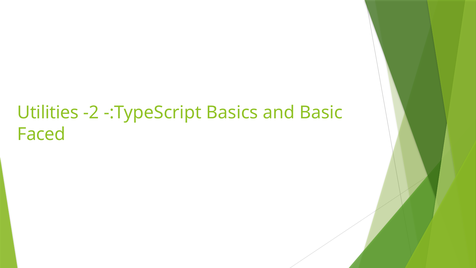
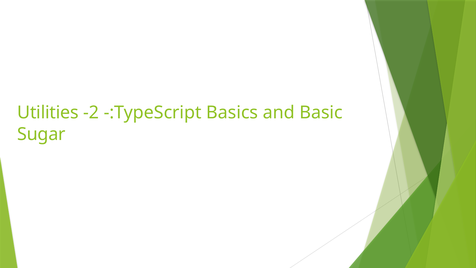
Faced: Faced -> Sugar
